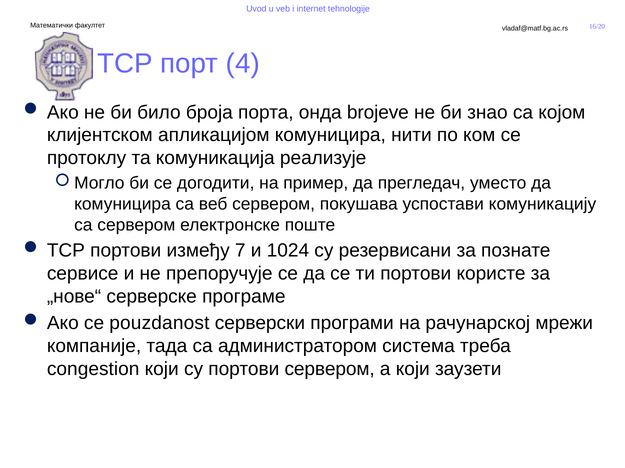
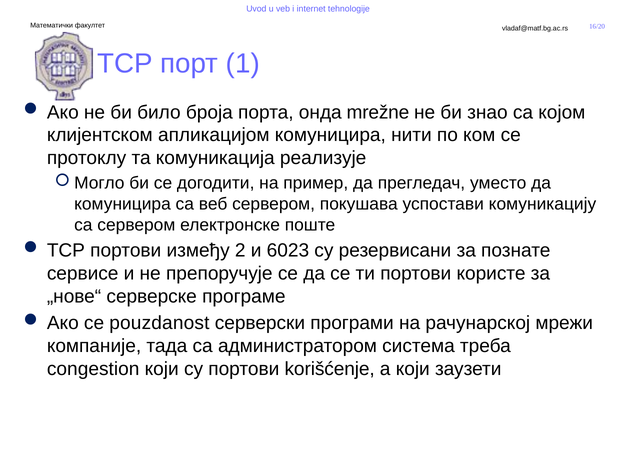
4: 4 -> 1
brojeve: brojeve -> mrežne
7: 7 -> 2
1024: 1024 -> 6023
портови сервером: сервером -> korišćenje
